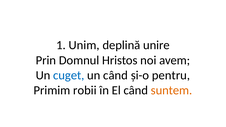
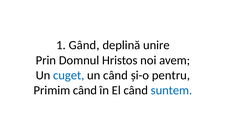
Unim: Unim -> Gând
Primim robii: robii -> când
suntem colour: orange -> blue
